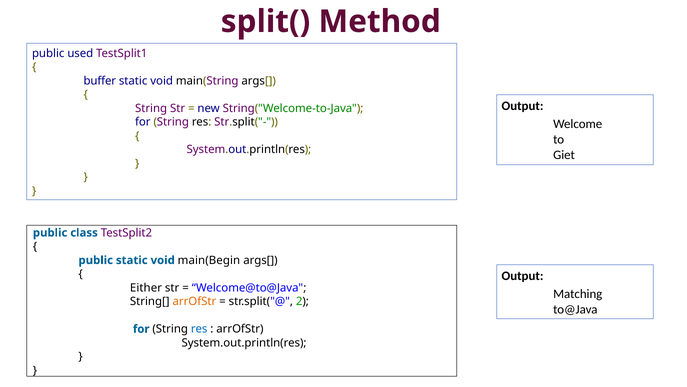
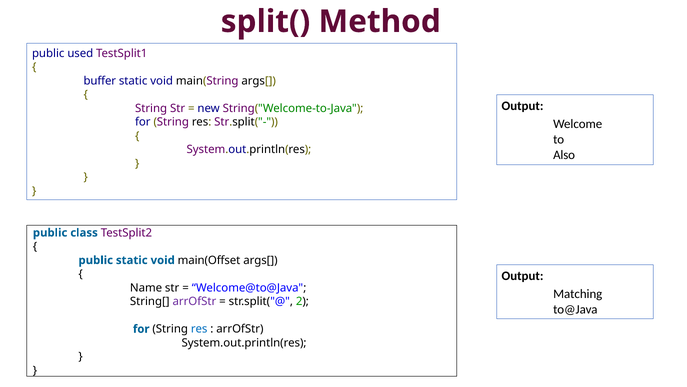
Giet: Giet -> Also
main(Begin: main(Begin -> main(Offset
Either: Either -> Name
arrOfStr at (194, 301) colour: orange -> purple
